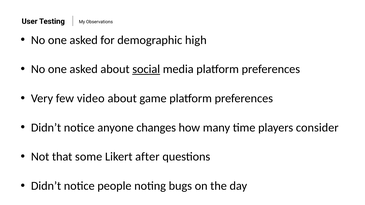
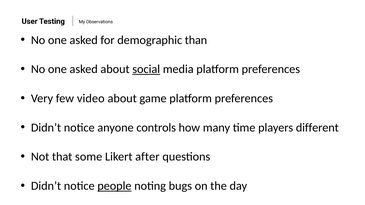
high: high -> than
changes: changes -> controls
consider: consider -> different
people underline: none -> present
